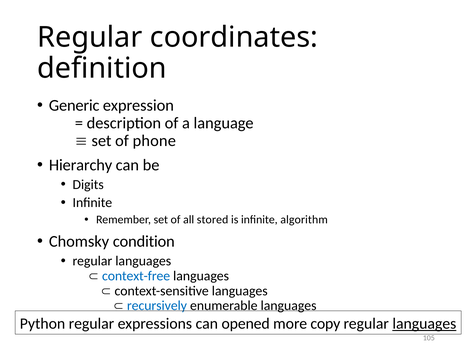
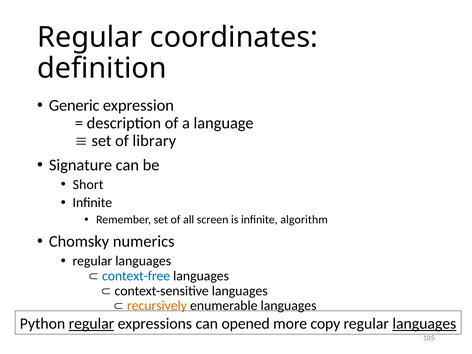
phone: phone -> library
Hierarchy: Hierarchy -> Signature
Digits: Digits -> Short
stored: stored -> screen
condition: condition -> numerics
recursively colour: blue -> orange
regular at (91, 324) underline: none -> present
